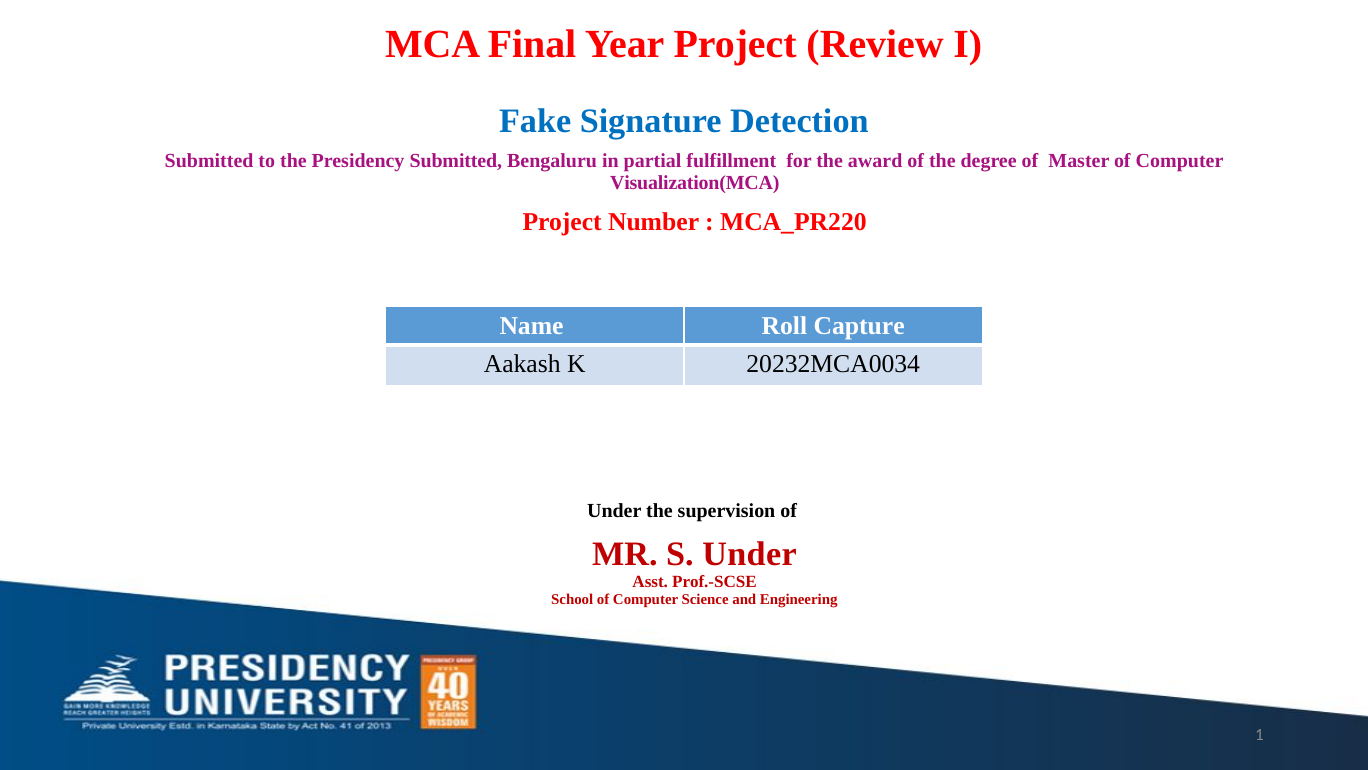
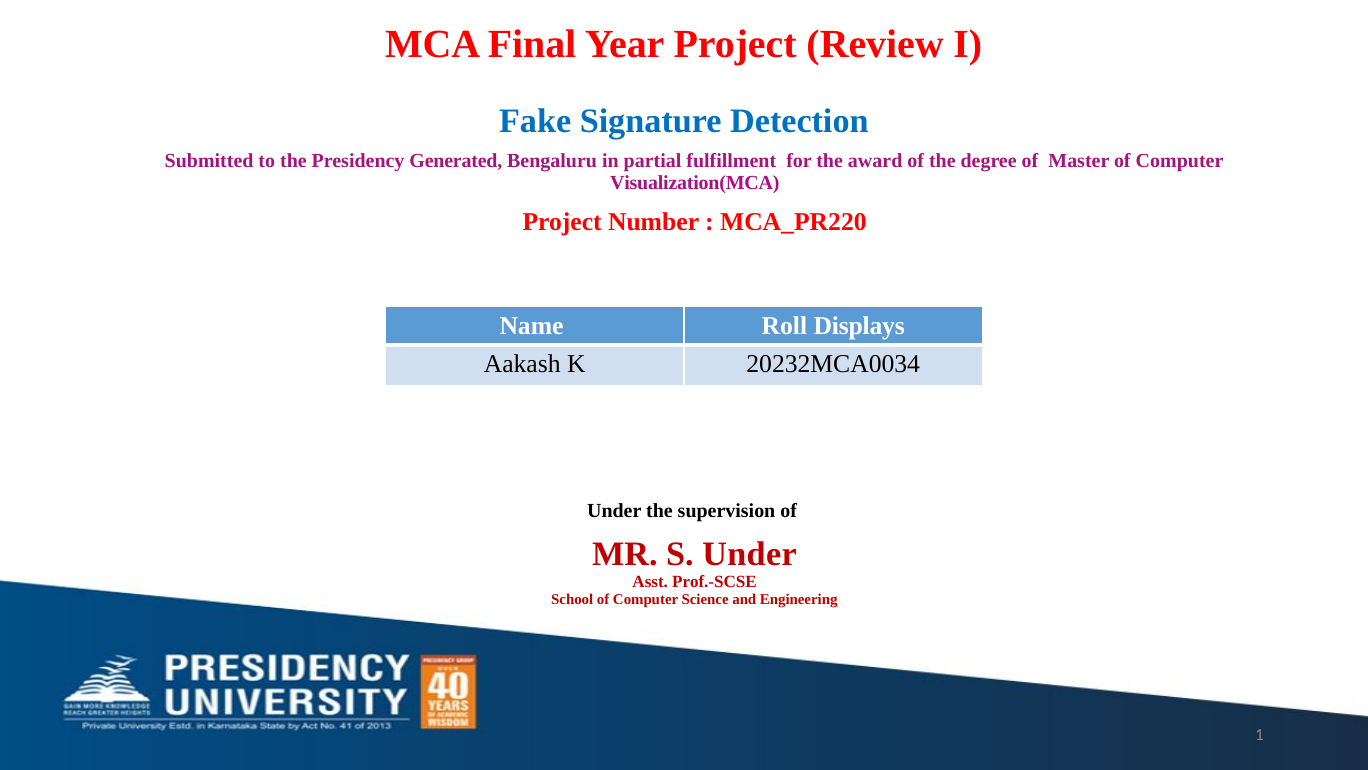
Presidency Submitted: Submitted -> Generated
Capture: Capture -> Displays
